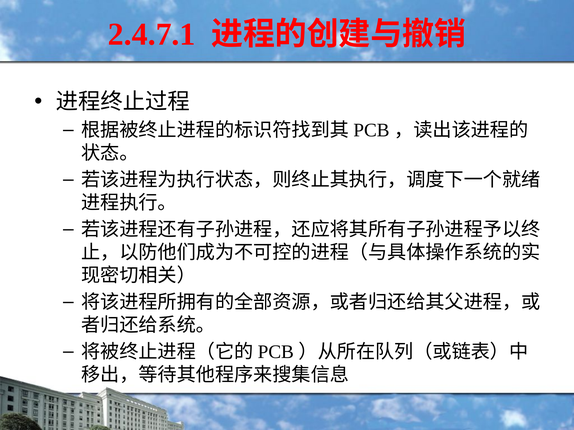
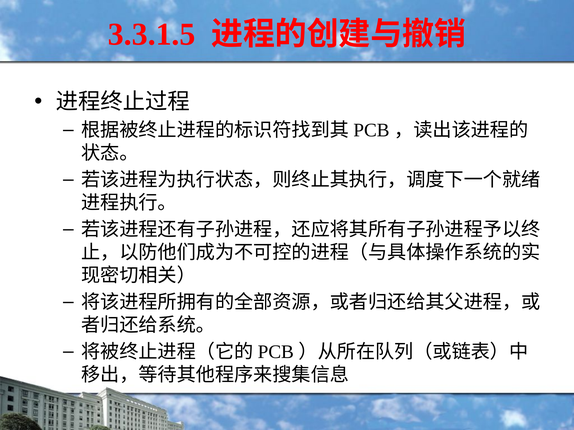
2.4.7.1: 2.4.7.1 -> 3.3.1.5
